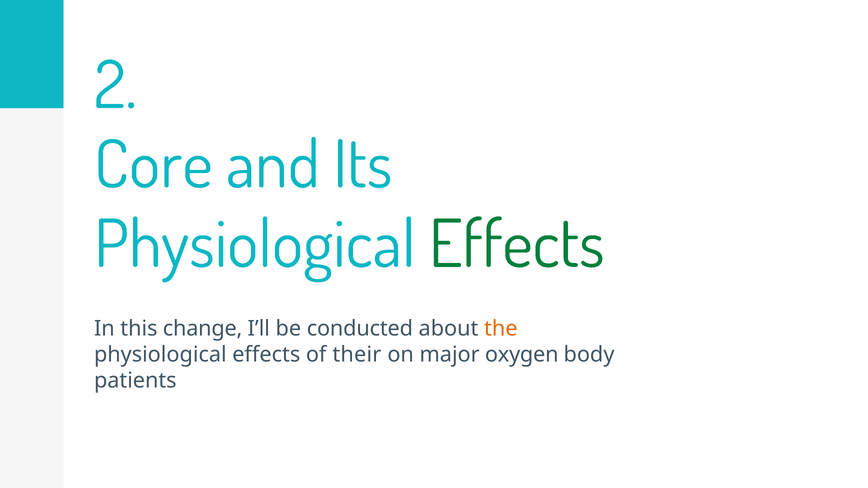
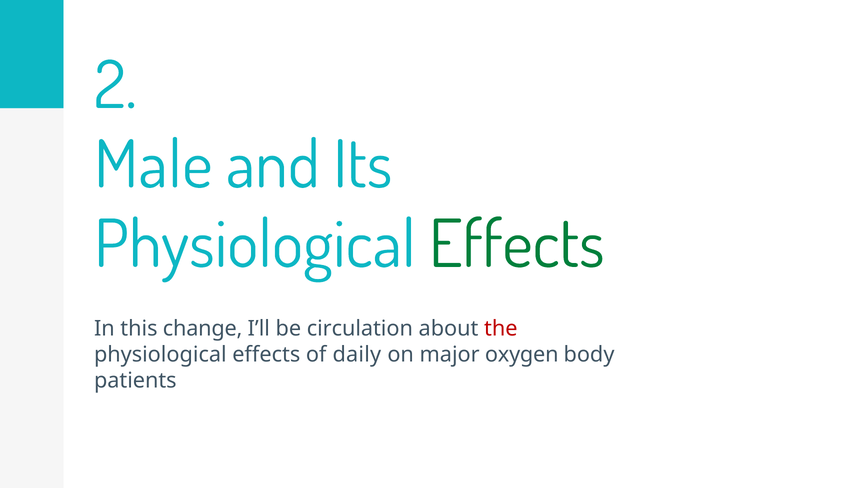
Core: Core -> Male
conducted: conducted -> circulation
the colour: orange -> red
their: their -> daily
